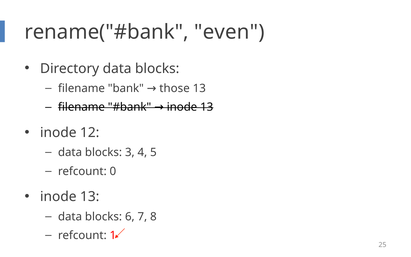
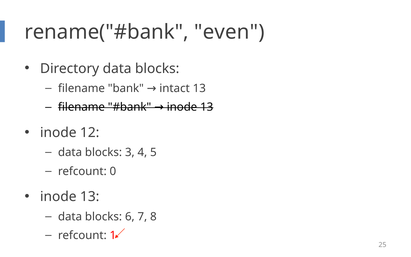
those: those -> intact
